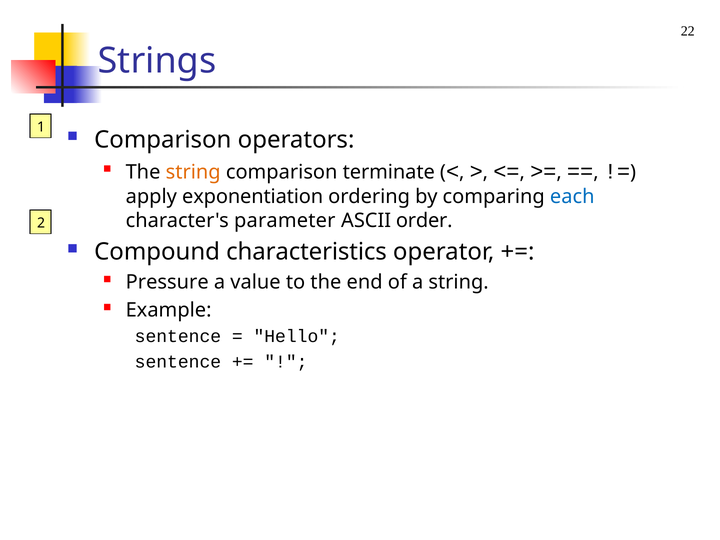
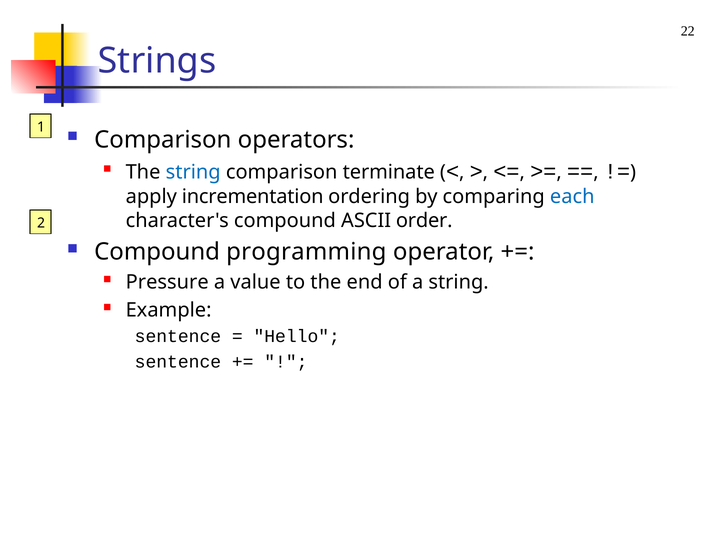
string at (193, 172) colour: orange -> blue
exponentiation: exponentiation -> incrementation
character's parameter: parameter -> compound
characteristics: characteristics -> programming
